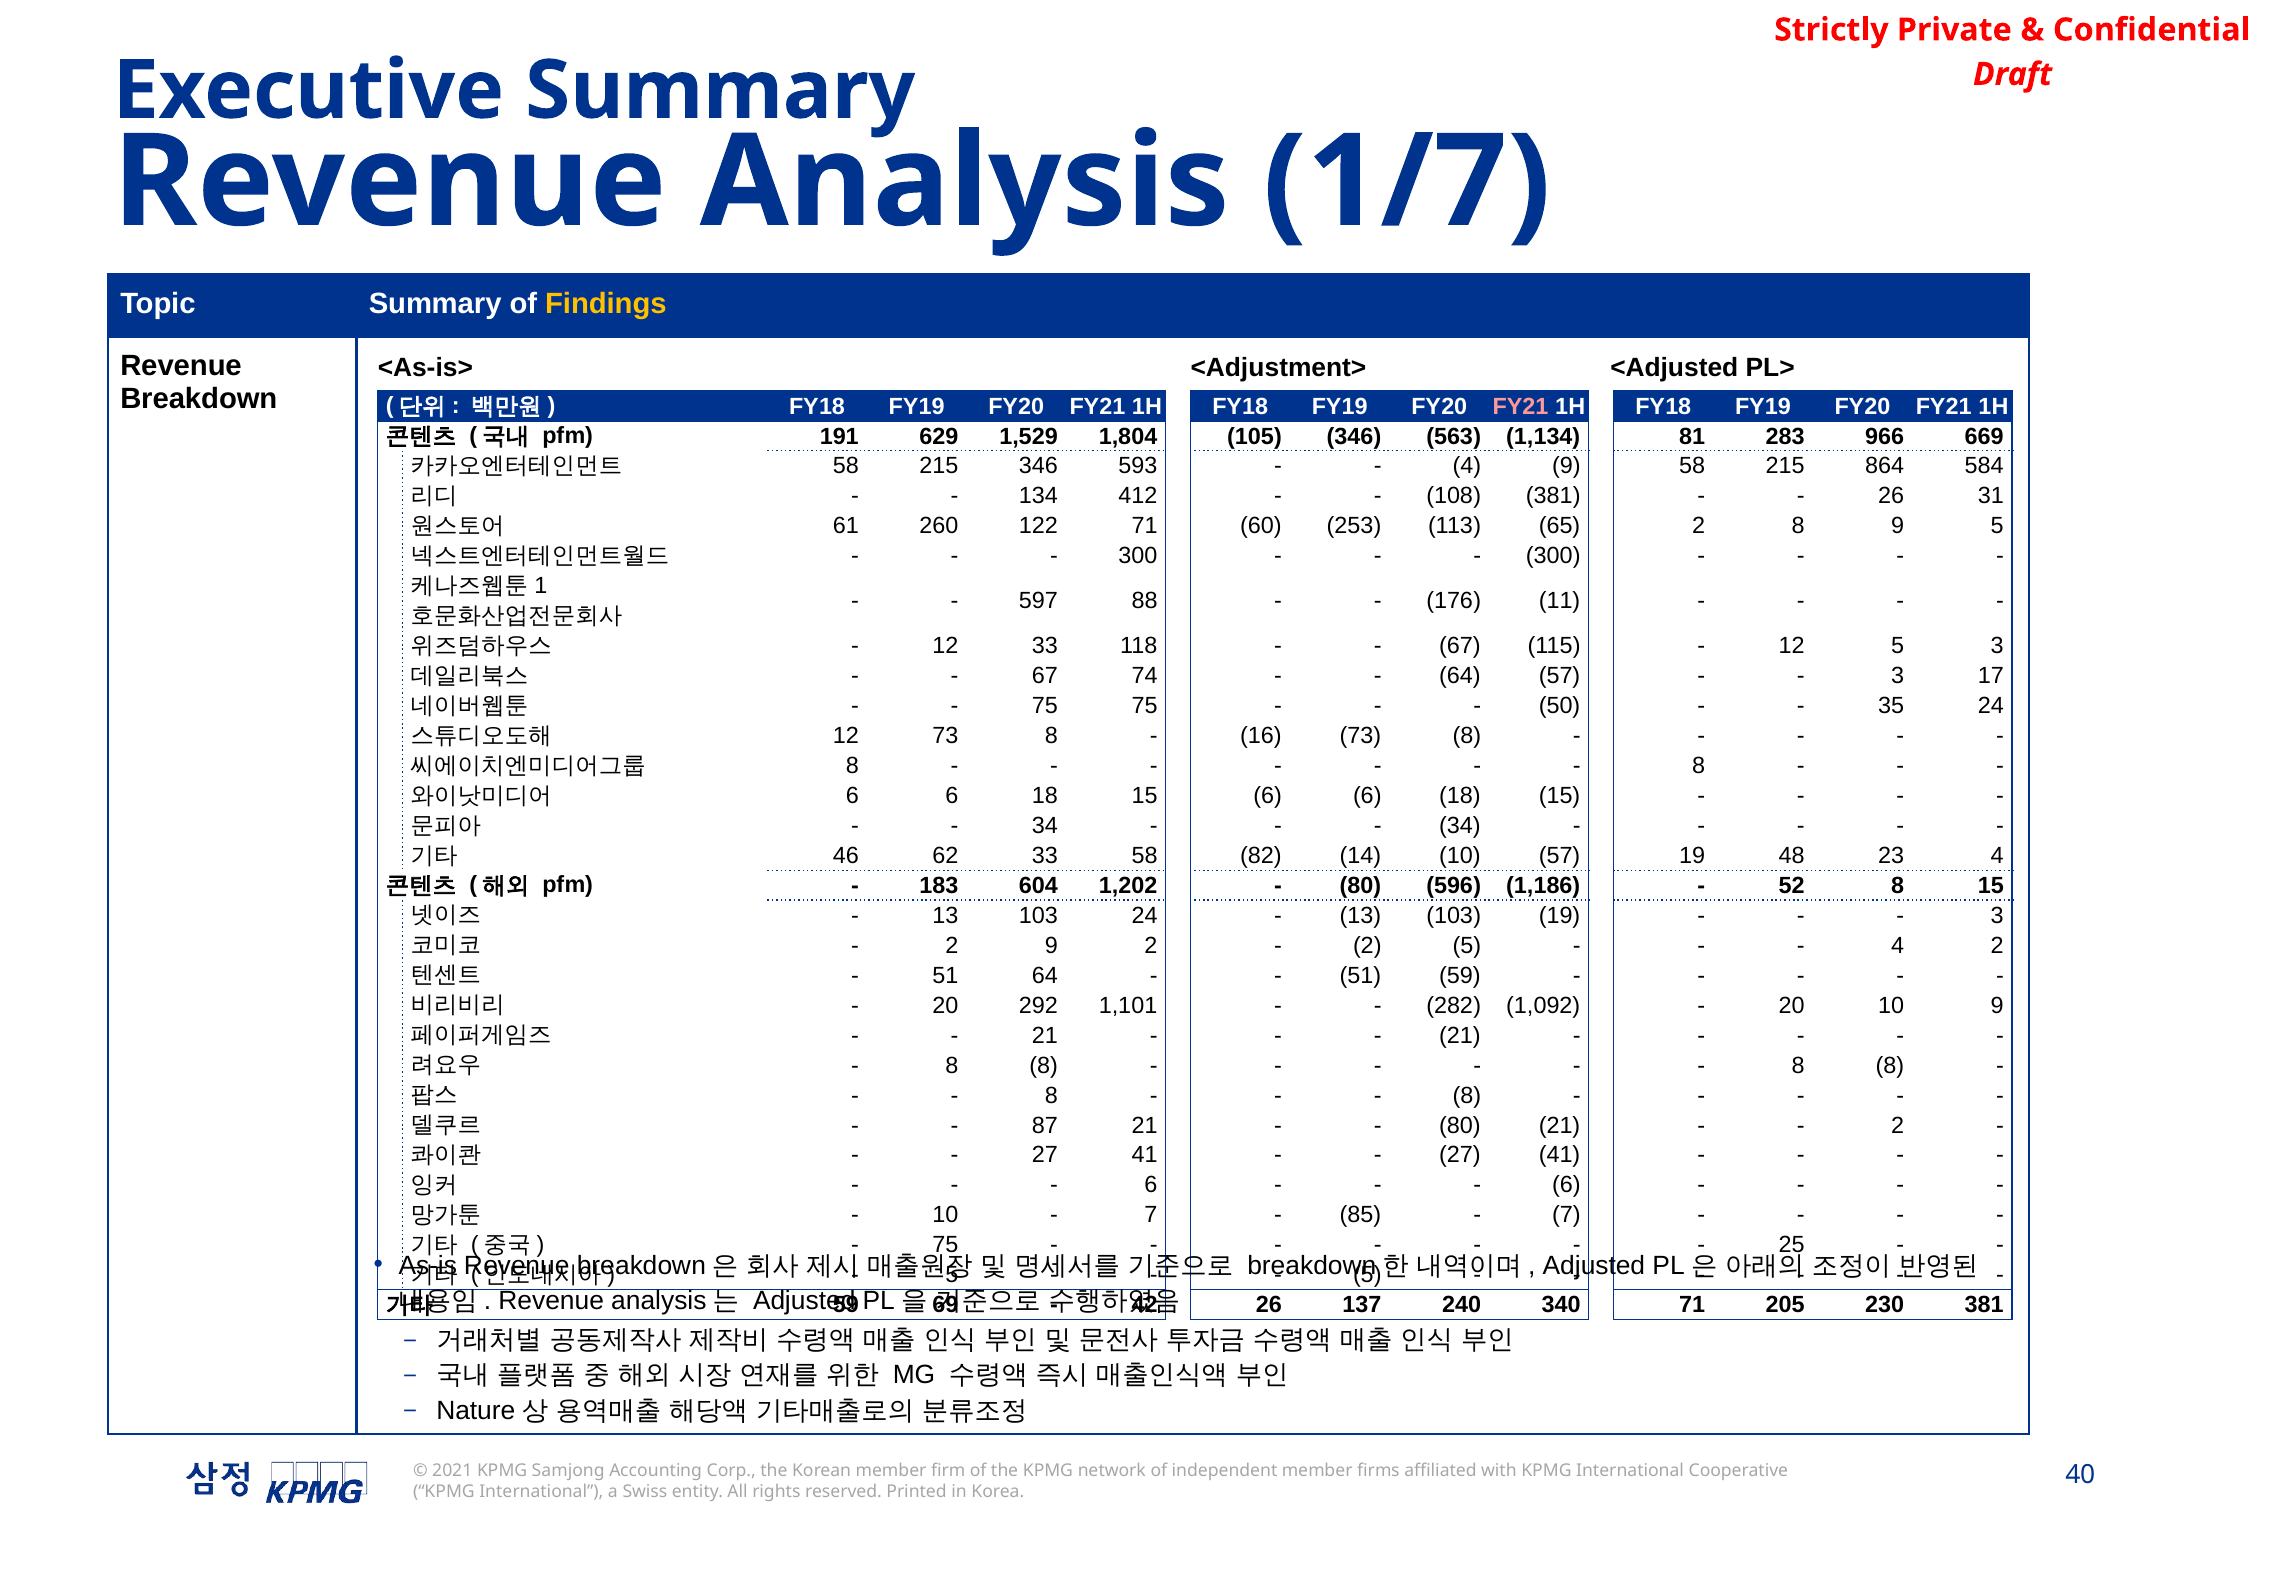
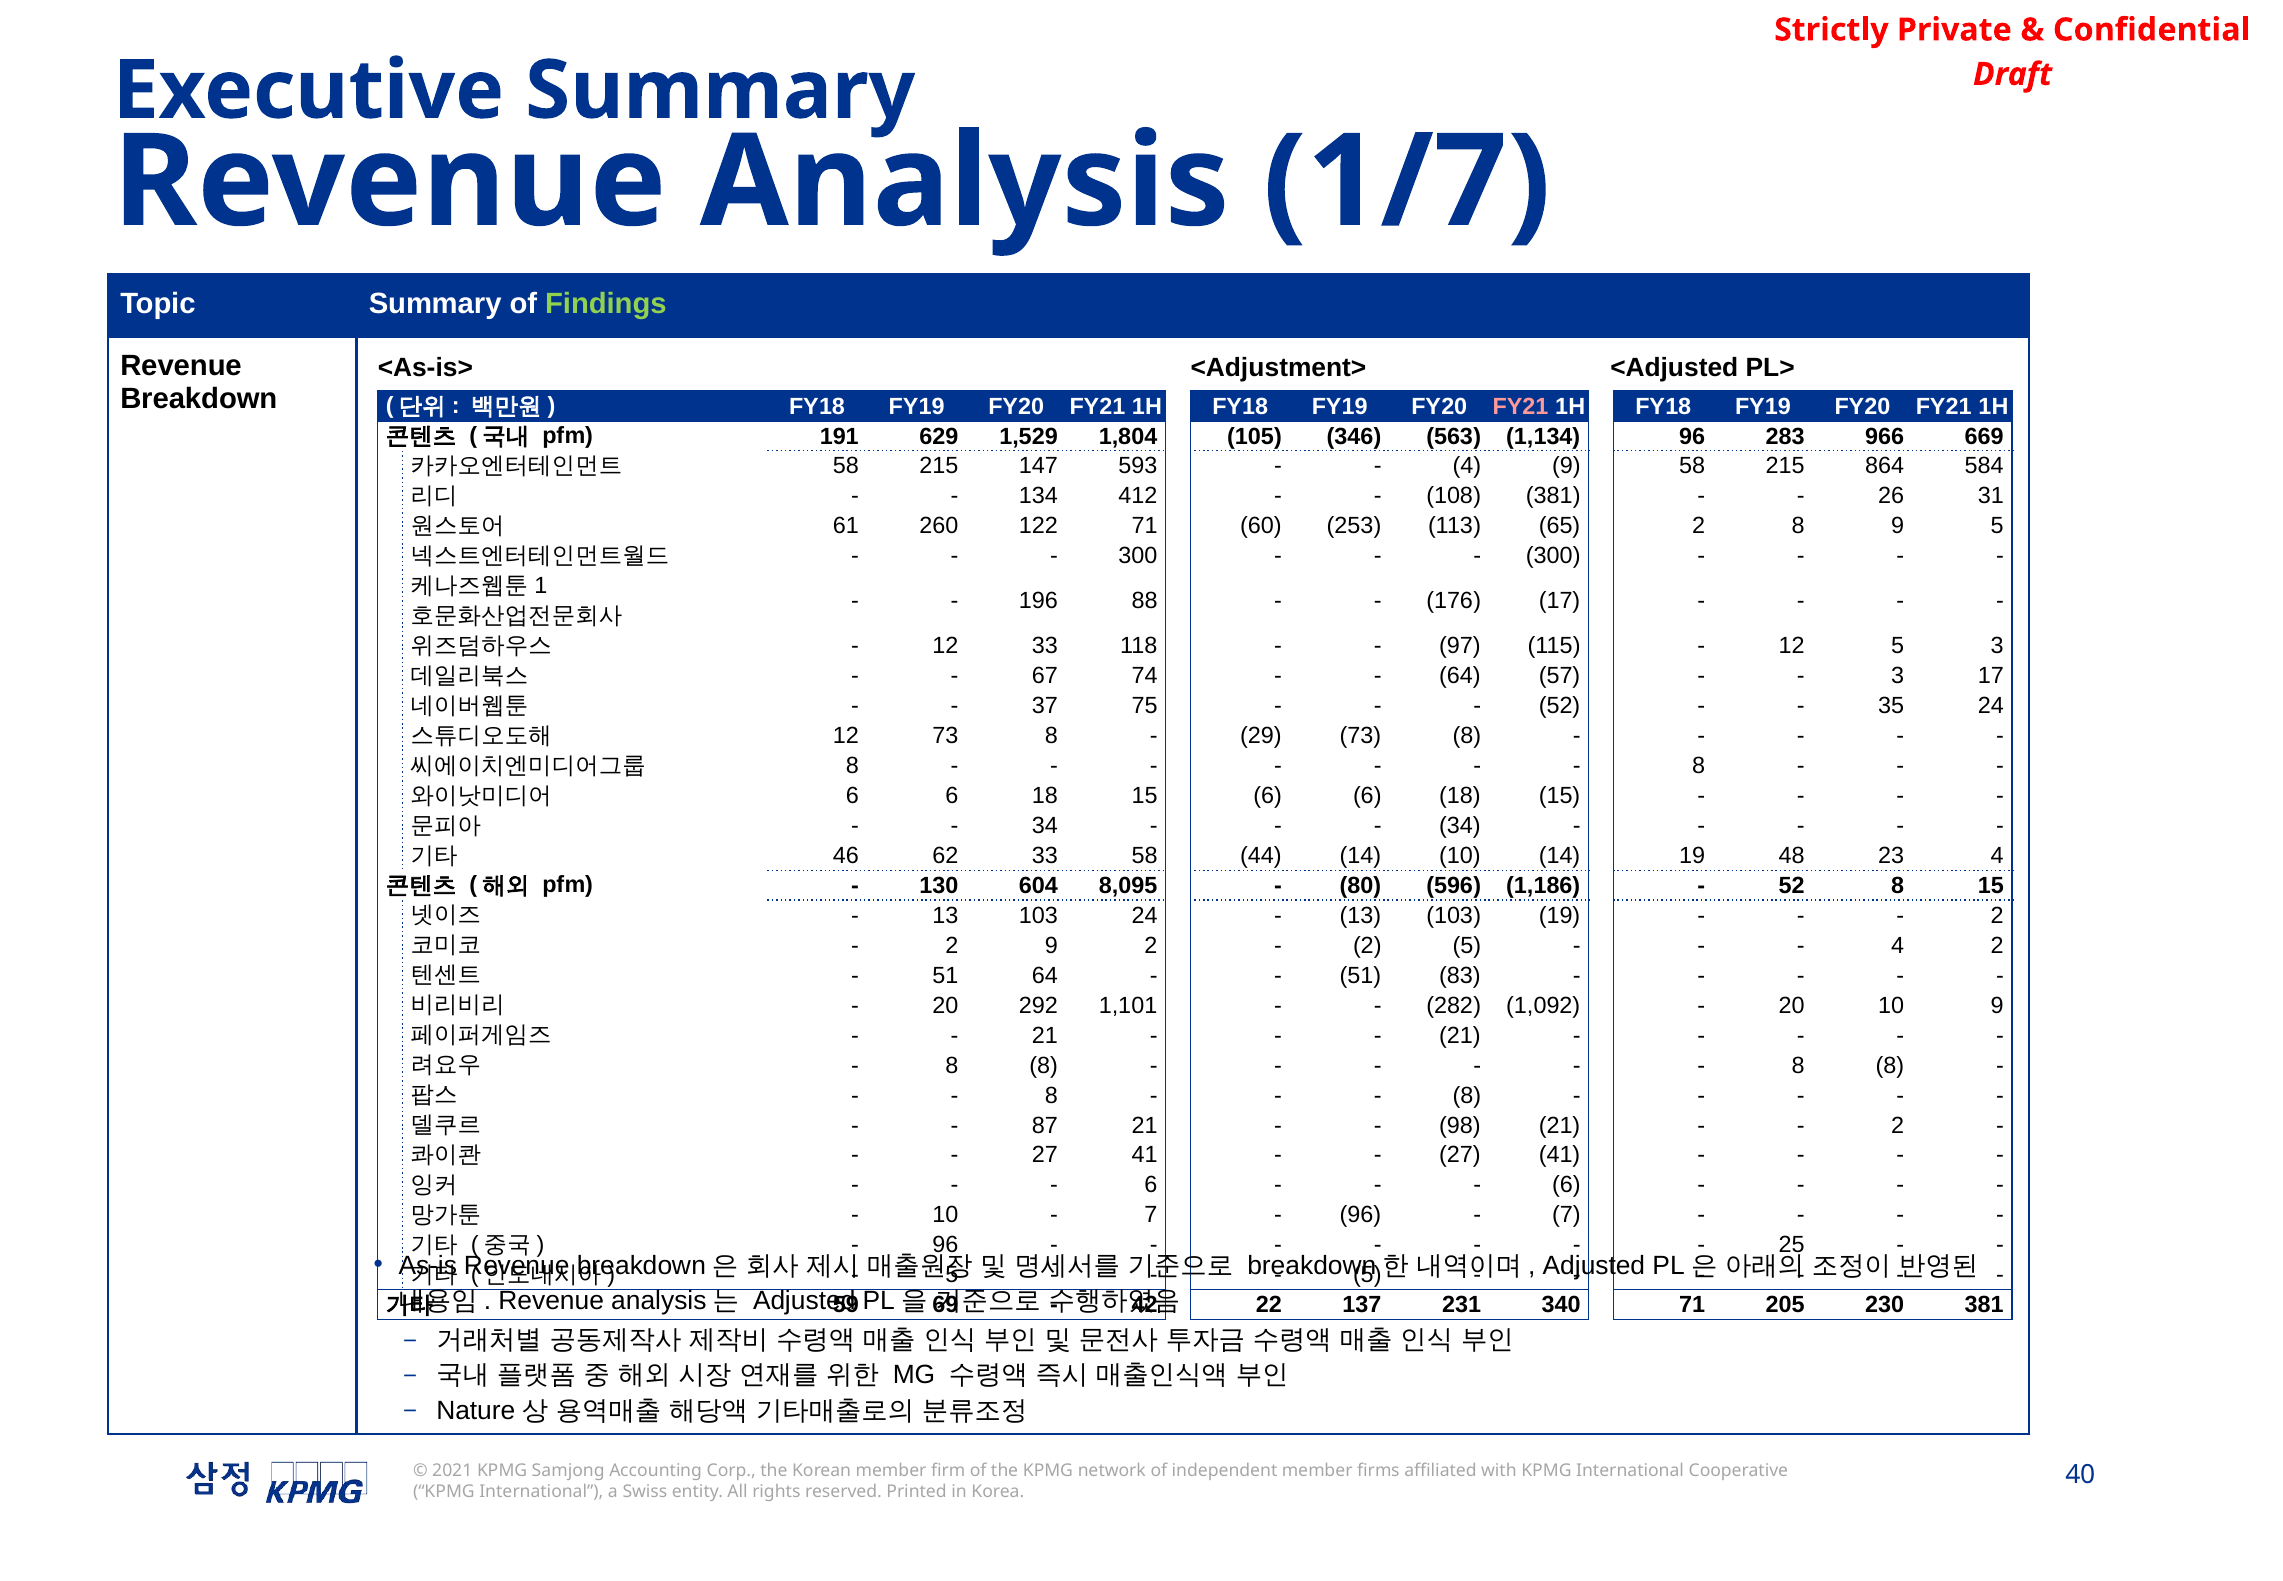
Findings colour: yellow -> light green
1,134 81: 81 -> 96
215 346: 346 -> 147
597: 597 -> 196
176 11: 11 -> 17
67 at (1460, 646): 67 -> 97
75 at (1045, 706): 75 -> 37
50 at (1560, 706): 50 -> 52
16: 16 -> 29
82: 82 -> 44
10 57: 57 -> 14
183: 183 -> 130
1,202: 1,202 -> 8,095
3 at (1997, 915): 3 -> 2
51 59: 59 -> 83
80 at (1460, 1125): 80 -> 98
85 at (1360, 1215): 85 -> 96
75 at (945, 1245): 75 -> 96
26 at (1269, 1305): 26 -> 22
240: 240 -> 231
